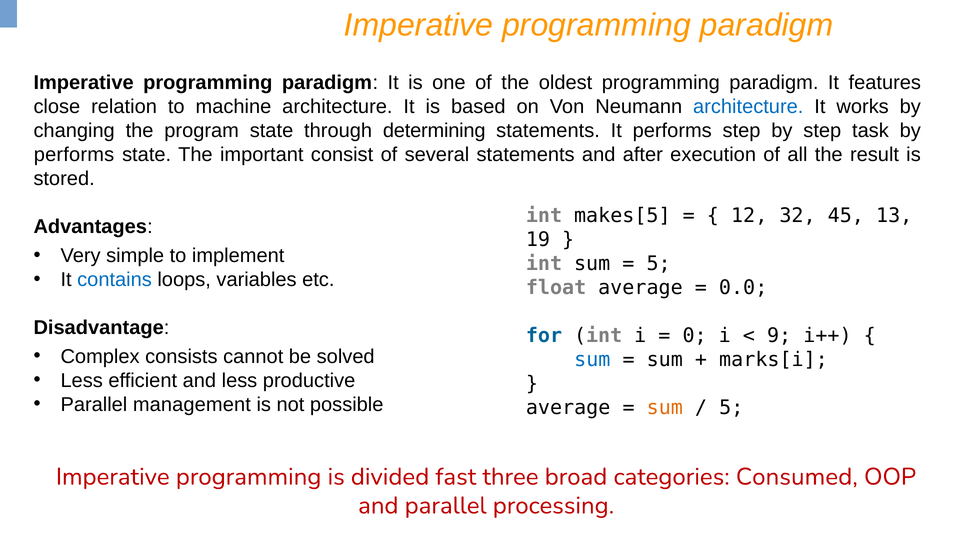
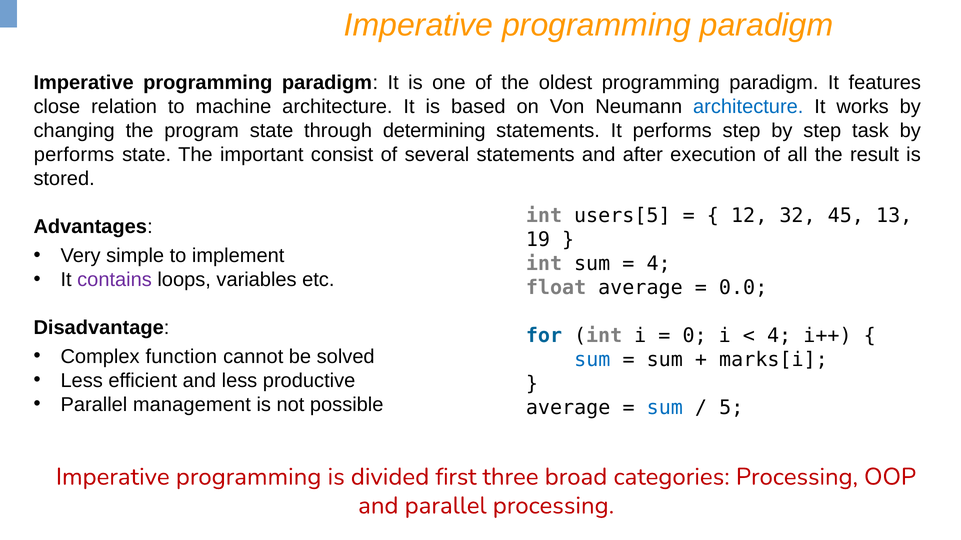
makes[5: makes[5 -> users[5
5 at (659, 264): 5 -> 4
contains colour: blue -> purple
9 at (779, 336): 9 -> 4
consists: consists -> function
sum at (665, 408) colour: orange -> blue
fast: fast -> first
categories Consumed: Consumed -> Processing
